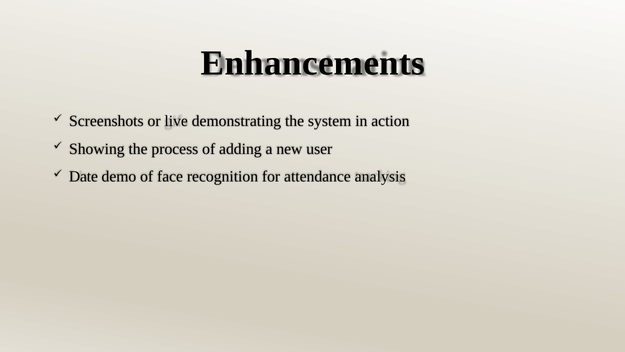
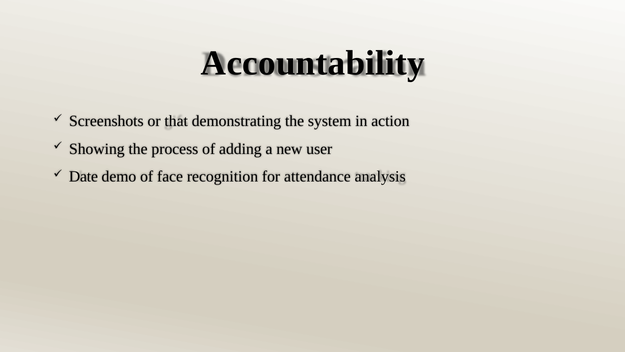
Enhancements: Enhancements -> Accountability
live: live -> that
